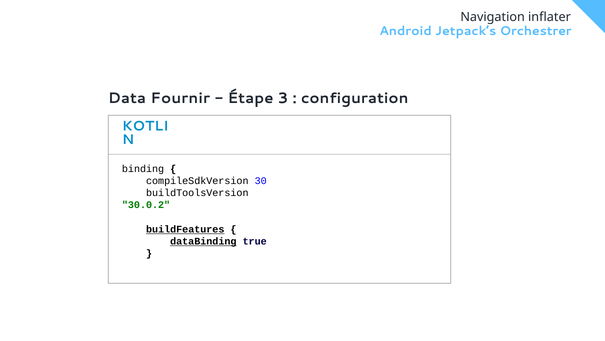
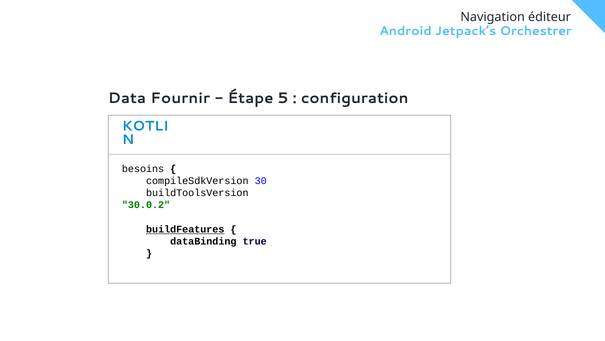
inflater: inflater -> éditeur
3: 3 -> 5
binding: binding -> besoins
dataBinding underline: present -> none
